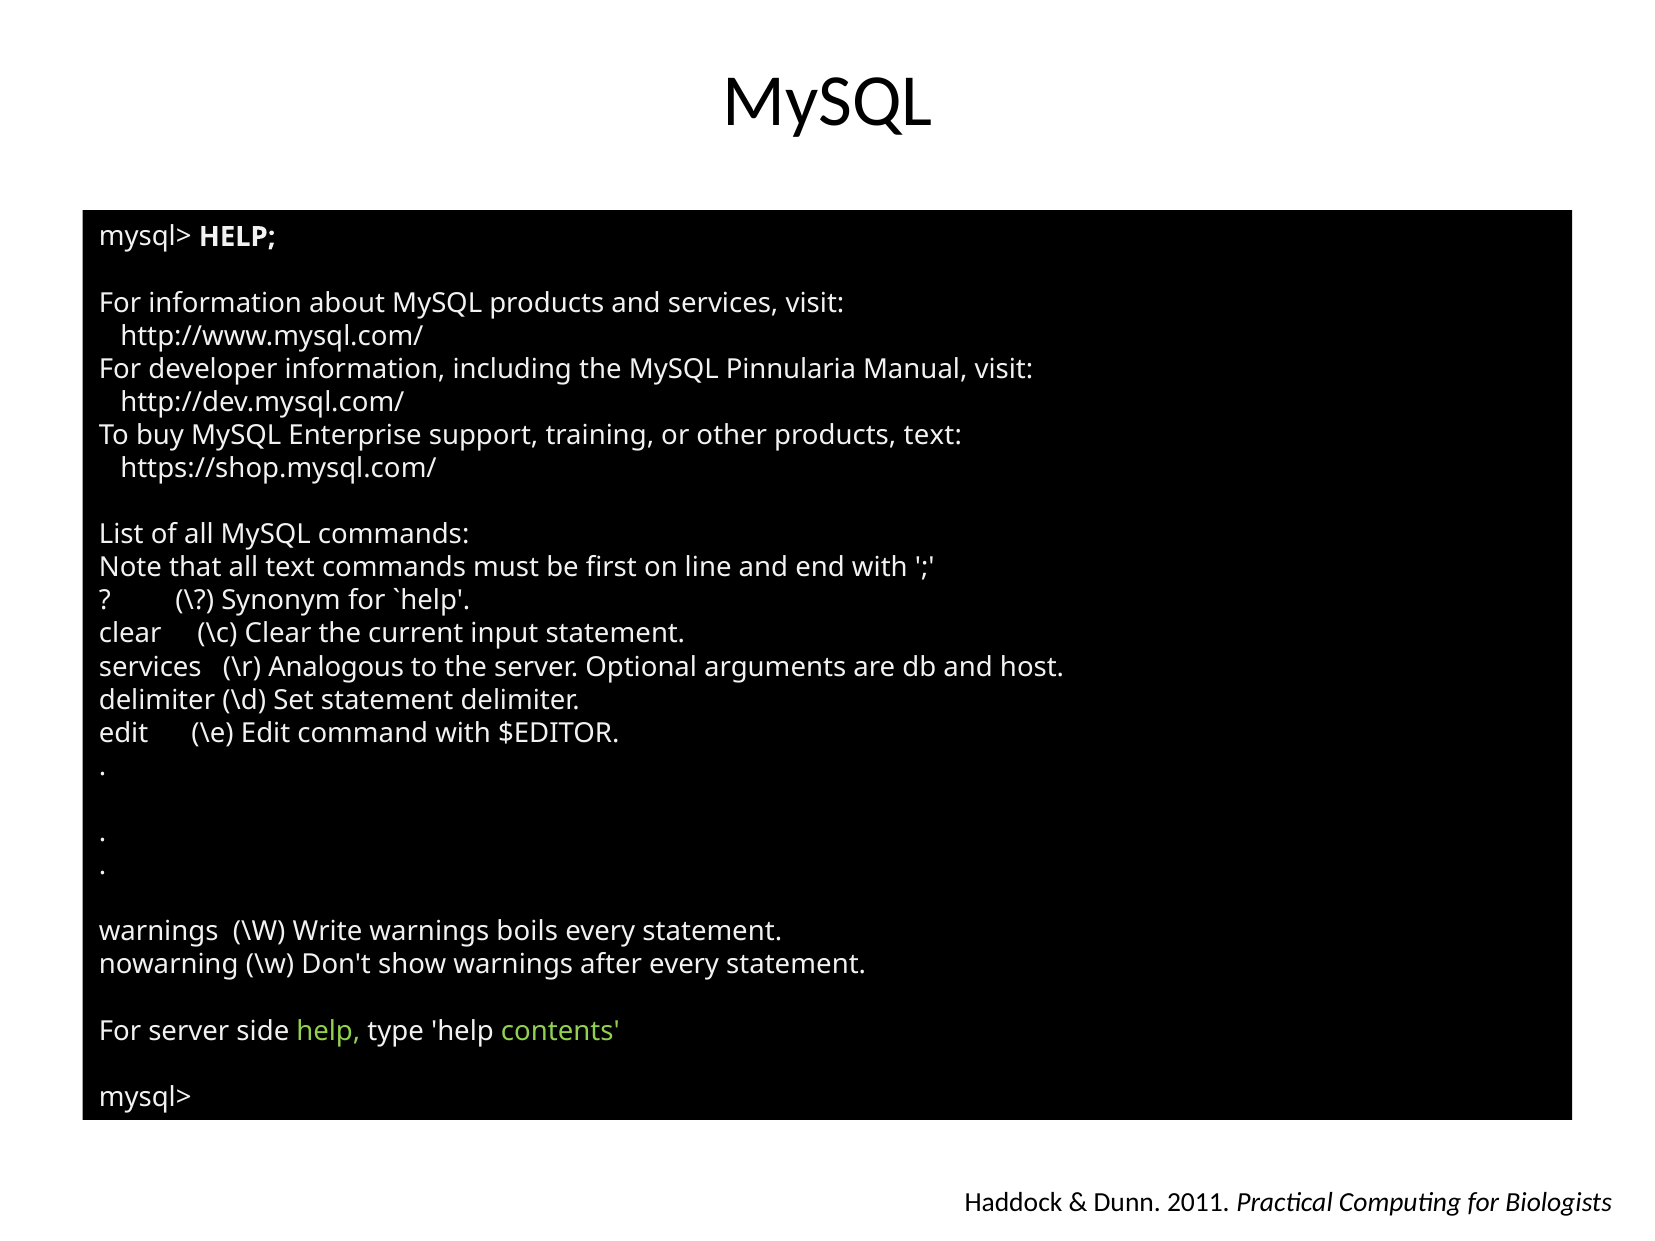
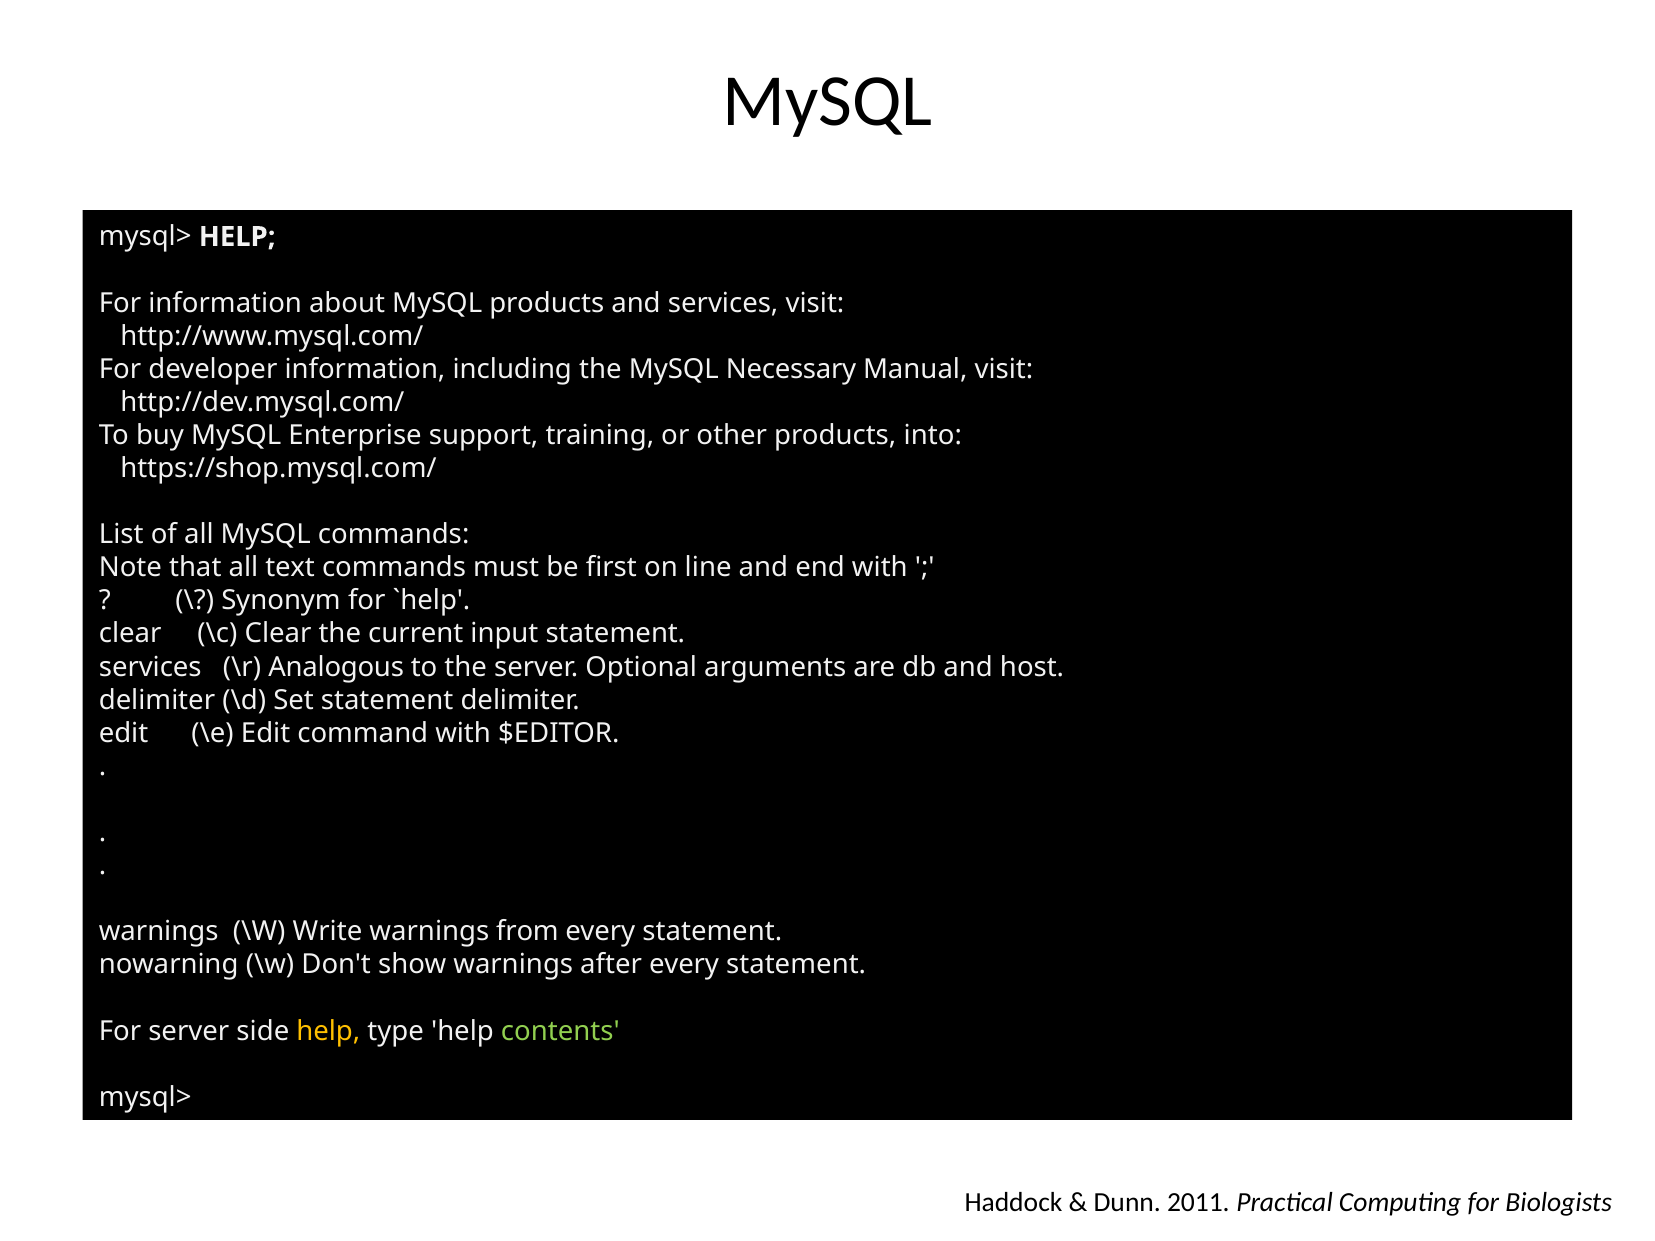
Pinnularia: Pinnularia -> Necessary
products text: text -> into
boils: boils -> from
help at (328, 1031) colour: light green -> yellow
